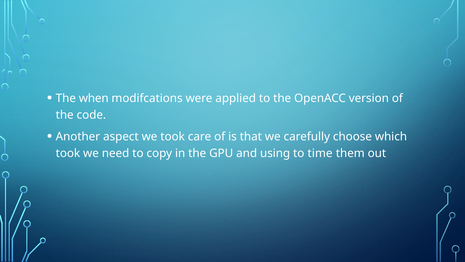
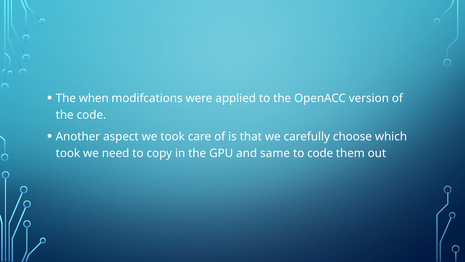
using: using -> same
to time: time -> code
